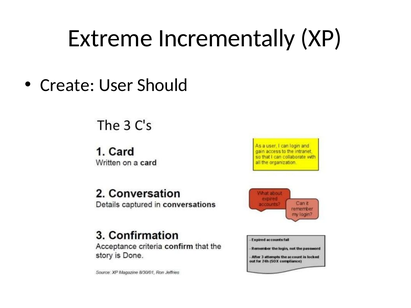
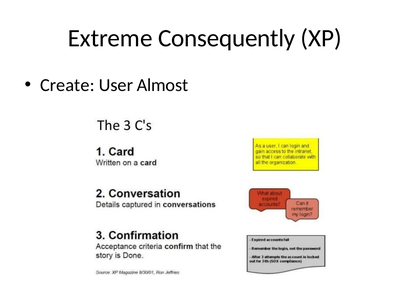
Incrementally: Incrementally -> Consequently
Should: Should -> Almost
